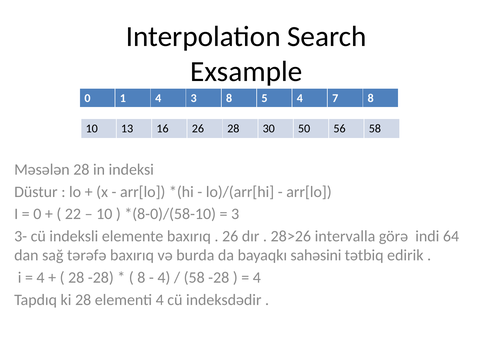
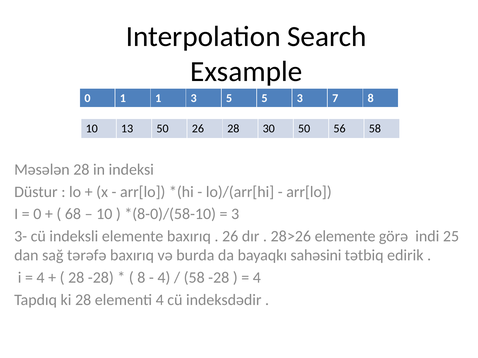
1 4: 4 -> 1
3 8: 8 -> 5
5 4: 4 -> 3
13 16: 16 -> 50
22: 22 -> 68
28>26 intervalla: intervalla -> elemente
64: 64 -> 25
